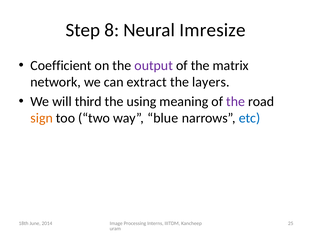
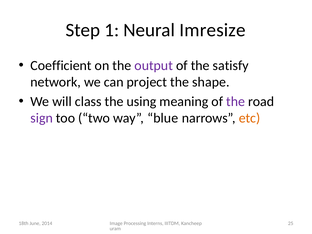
8: 8 -> 1
matrix: matrix -> satisfy
extract: extract -> project
layers: layers -> shape
third: third -> class
sign colour: orange -> purple
etc colour: blue -> orange
